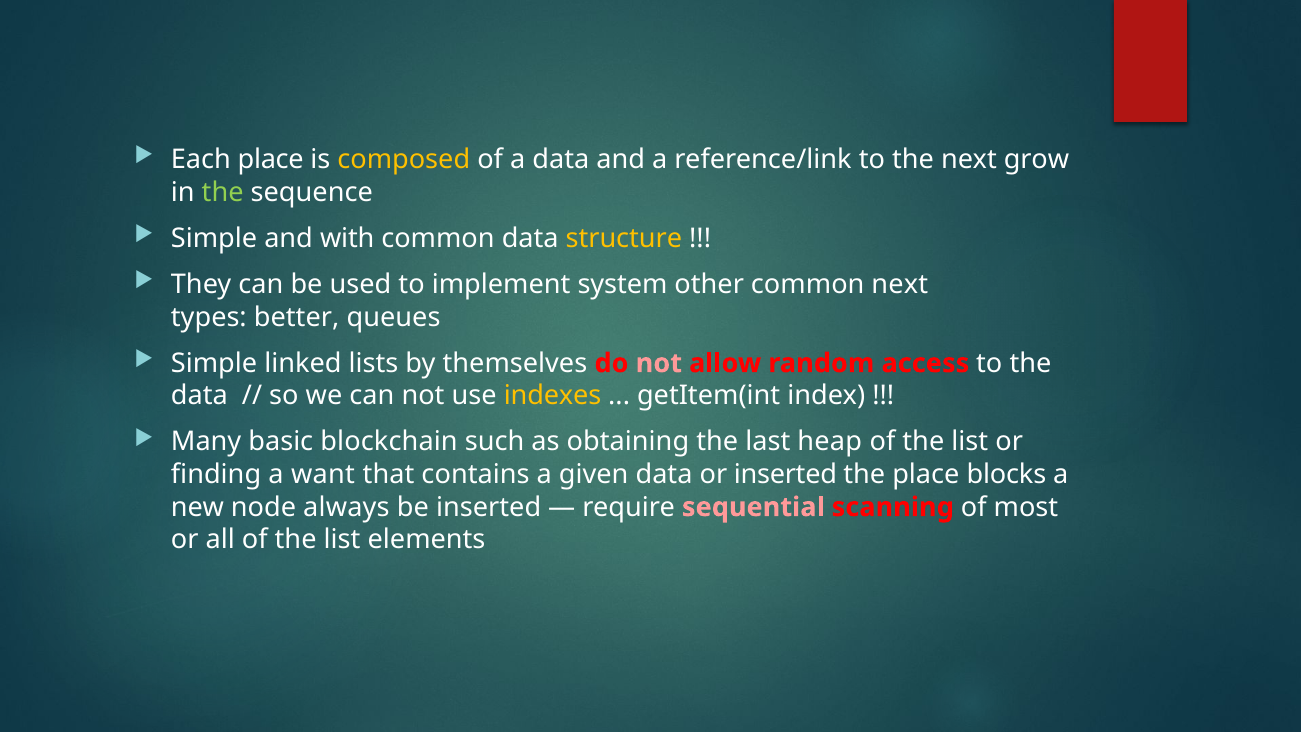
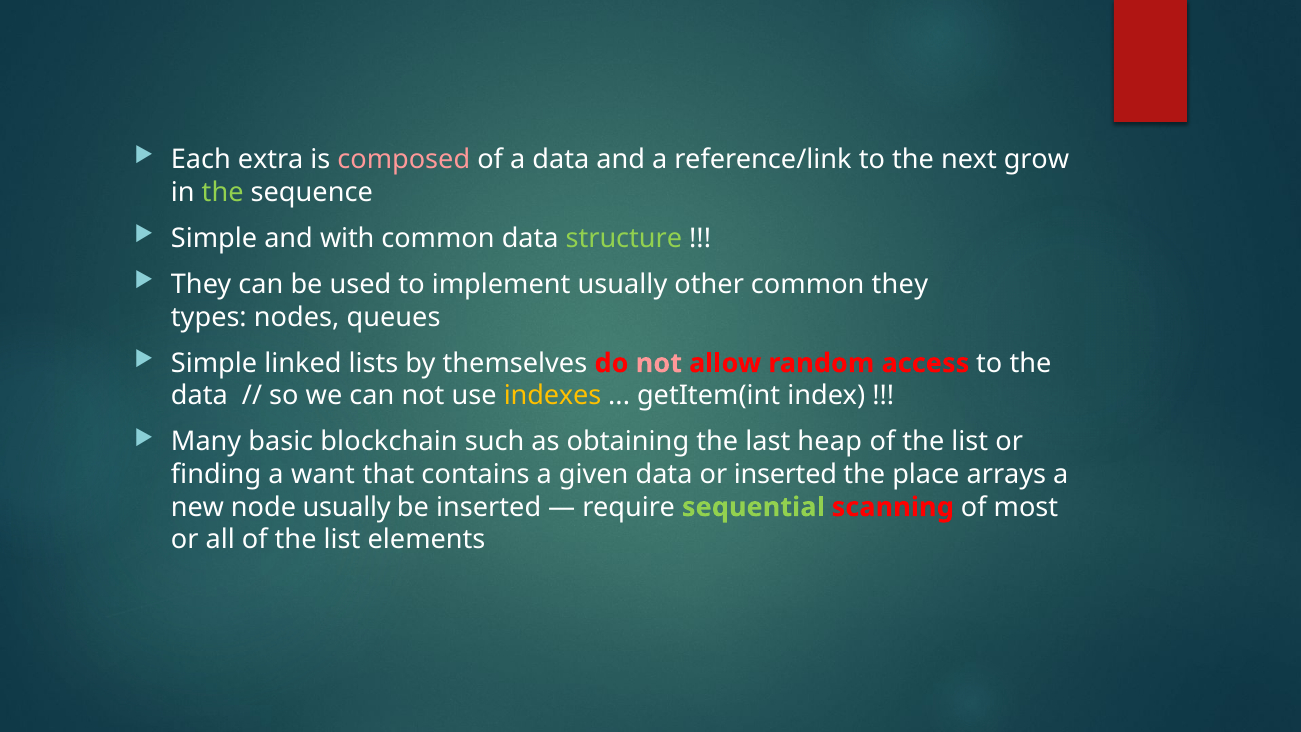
Each place: place -> extra
composed colour: yellow -> pink
structure colour: yellow -> light green
implement system: system -> usually
common next: next -> they
better: better -> nodes
blocks: blocks -> arrays
node always: always -> usually
sequential colour: pink -> light green
